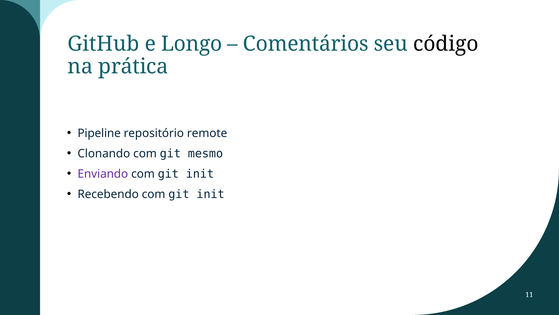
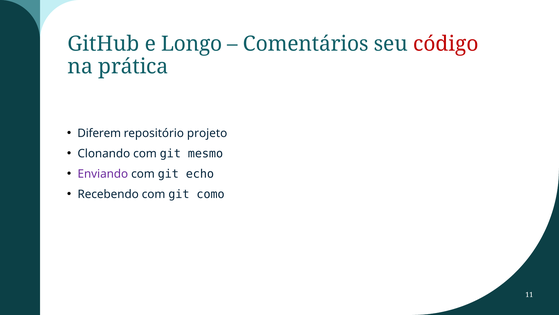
código colour: black -> red
Pipeline: Pipeline -> Diferem
remote: remote -> projeto
init at (200, 174): init -> echo
Recebendo com git init: init -> como
